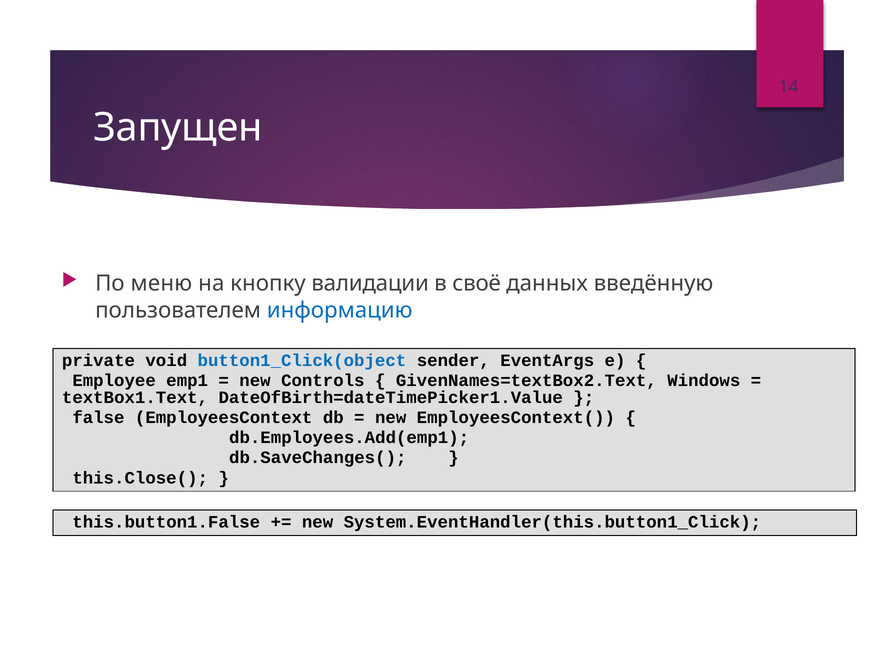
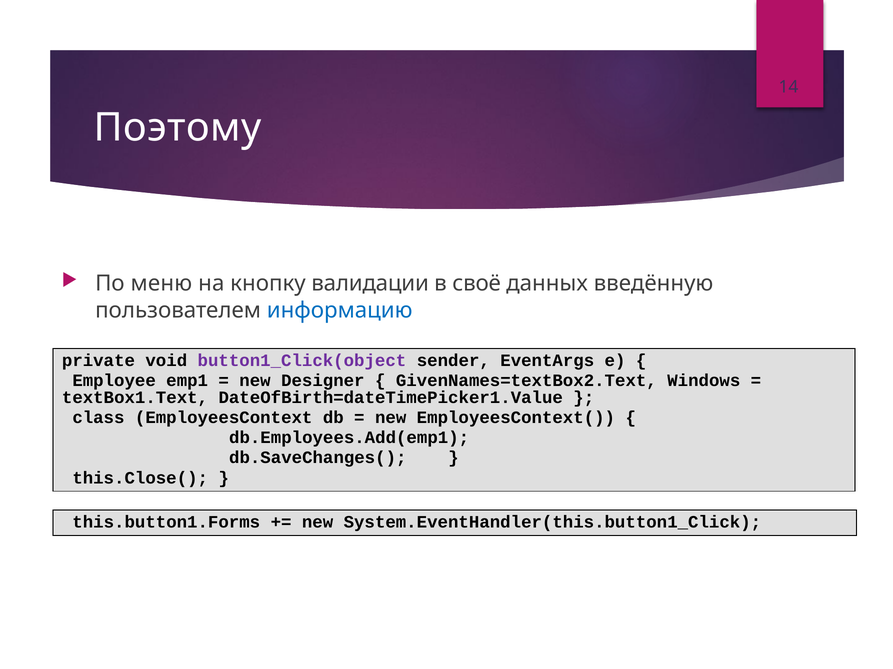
Запущен: Запущен -> Поэтому
button1_Click(object colour: blue -> purple
Controls: Controls -> Designer
false: false -> class
this.button1.False: this.button1.False -> this.button1.Forms
